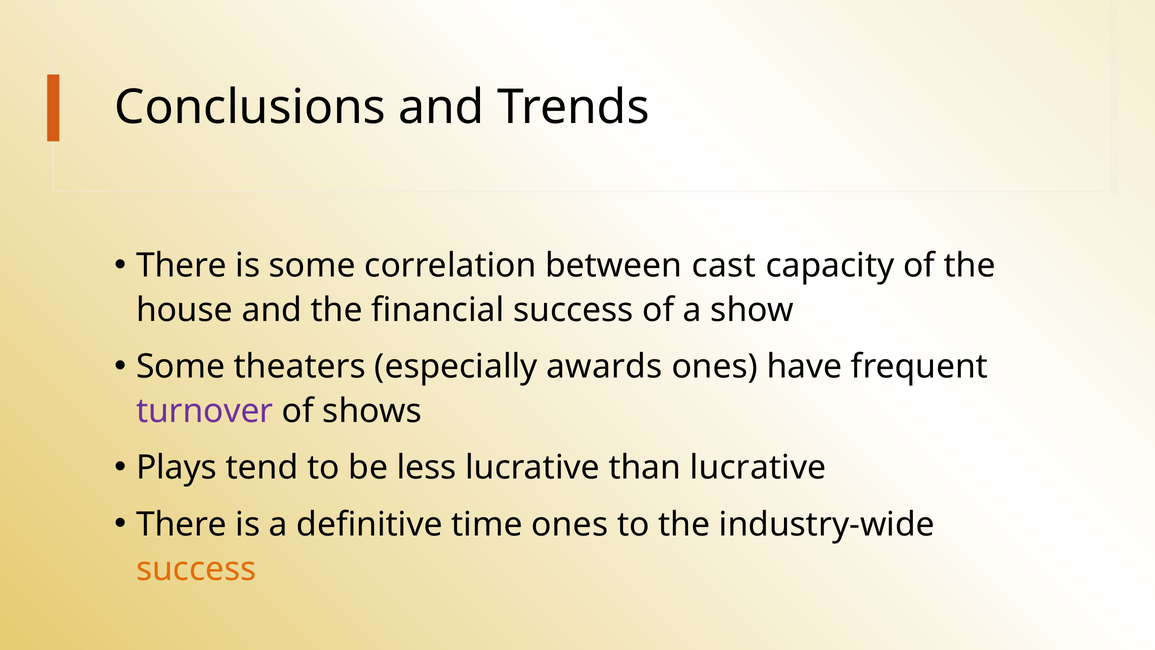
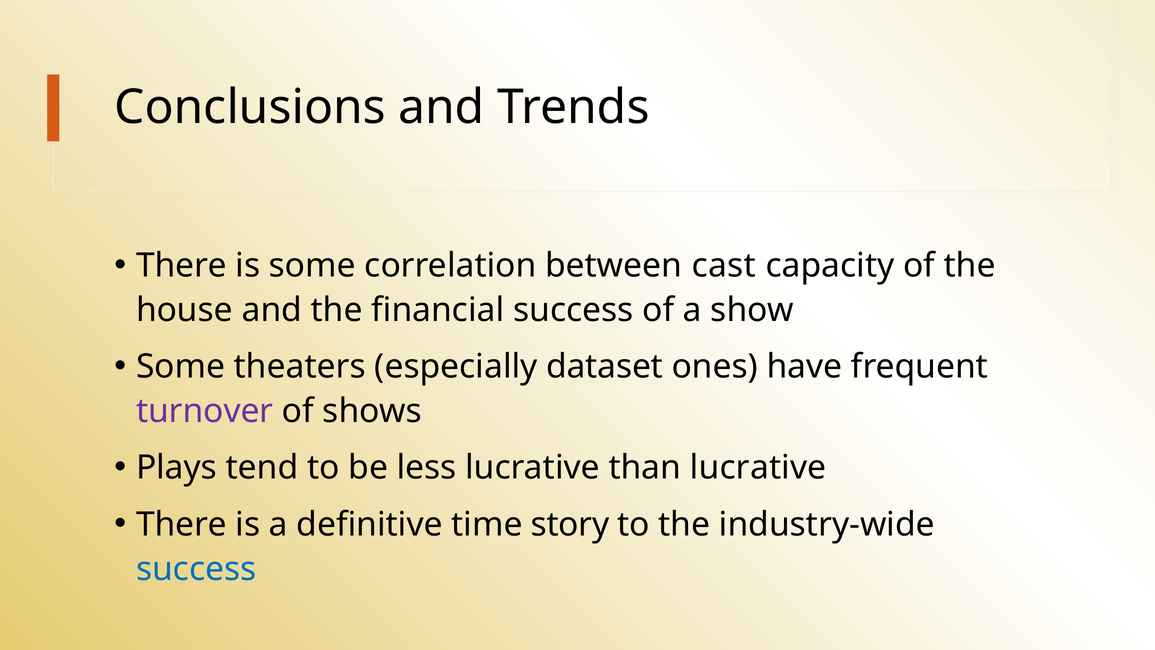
awards: awards -> dataset
time ones: ones -> story
success at (196, 569) colour: orange -> blue
